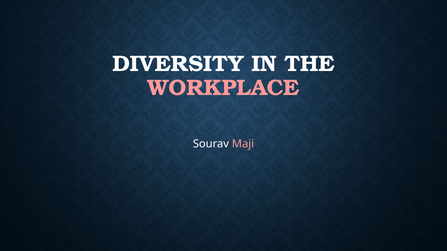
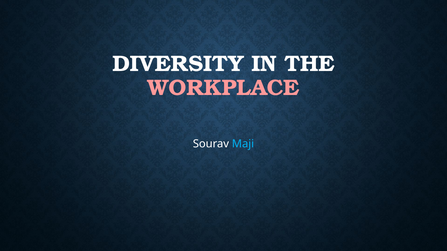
Maji colour: pink -> light blue
